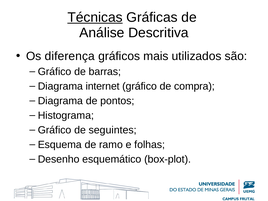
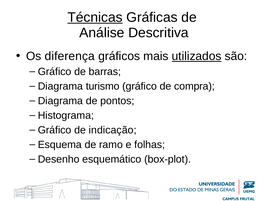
utilizados underline: none -> present
internet: internet -> turismo
seguintes: seguintes -> indicação
